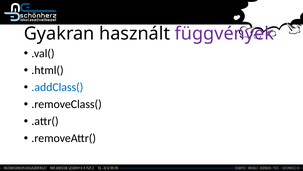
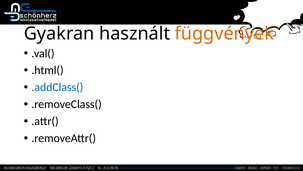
függvények colour: purple -> orange
